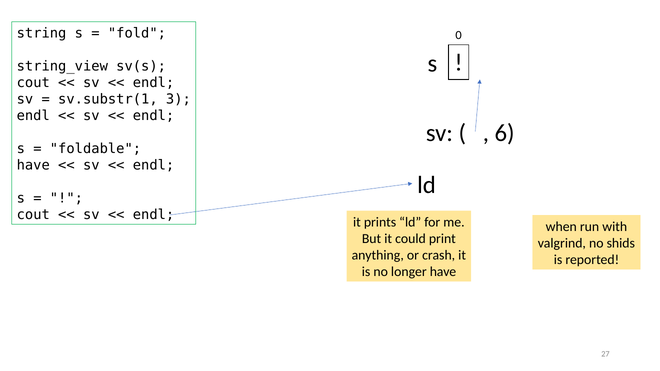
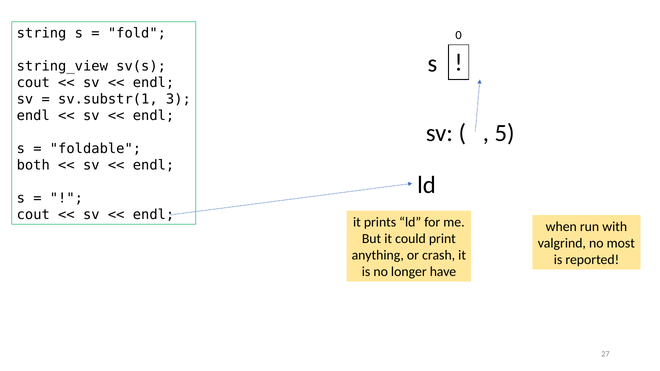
6: 6 -> 5
have at (33, 165): have -> both
shids: shids -> most
